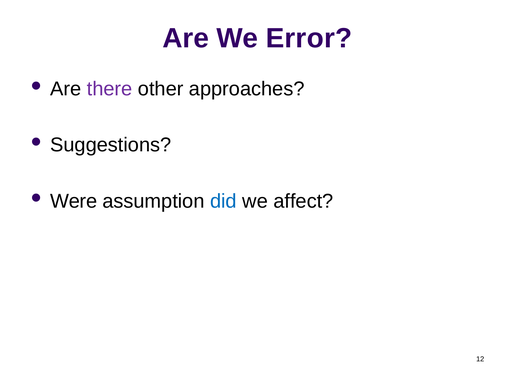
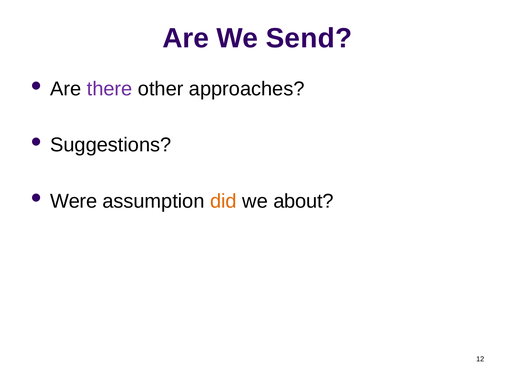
Error: Error -> Send
did colour: blue -> orange
affect: affect -> about
